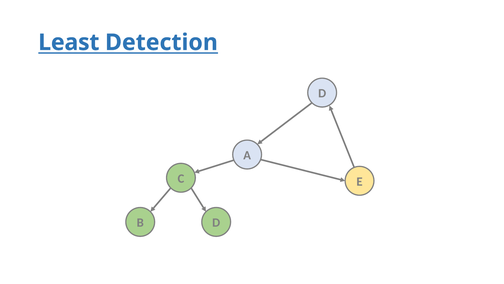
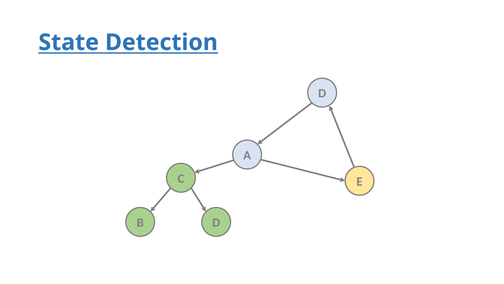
Least: Least -> State
